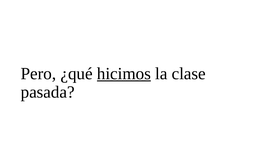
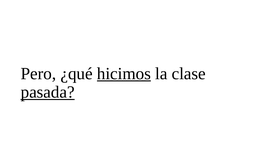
pasada underline: none -> present
